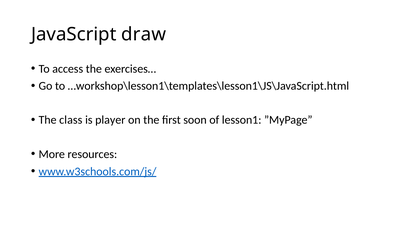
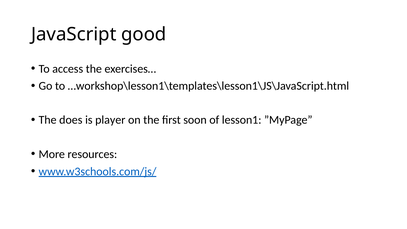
draw: draw -> good
class: class -> does
